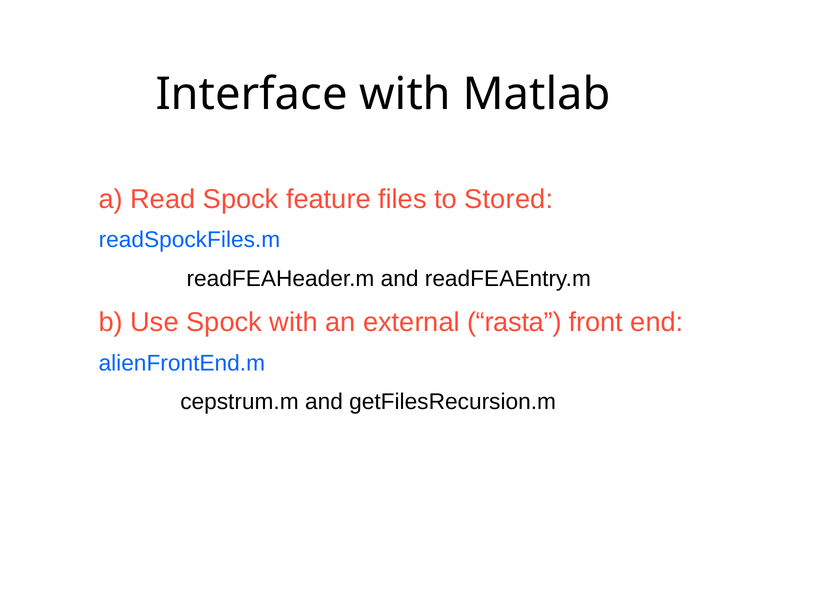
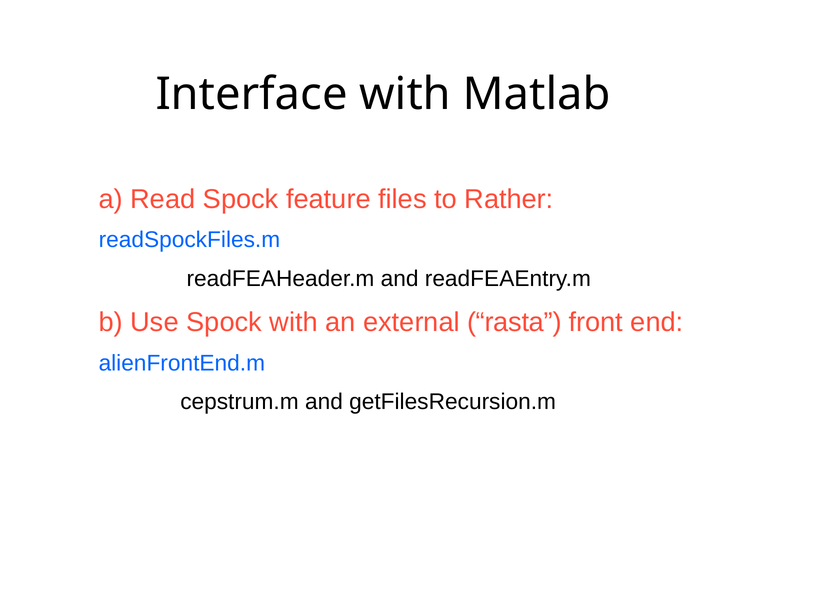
Stored: Stored -> Rather
